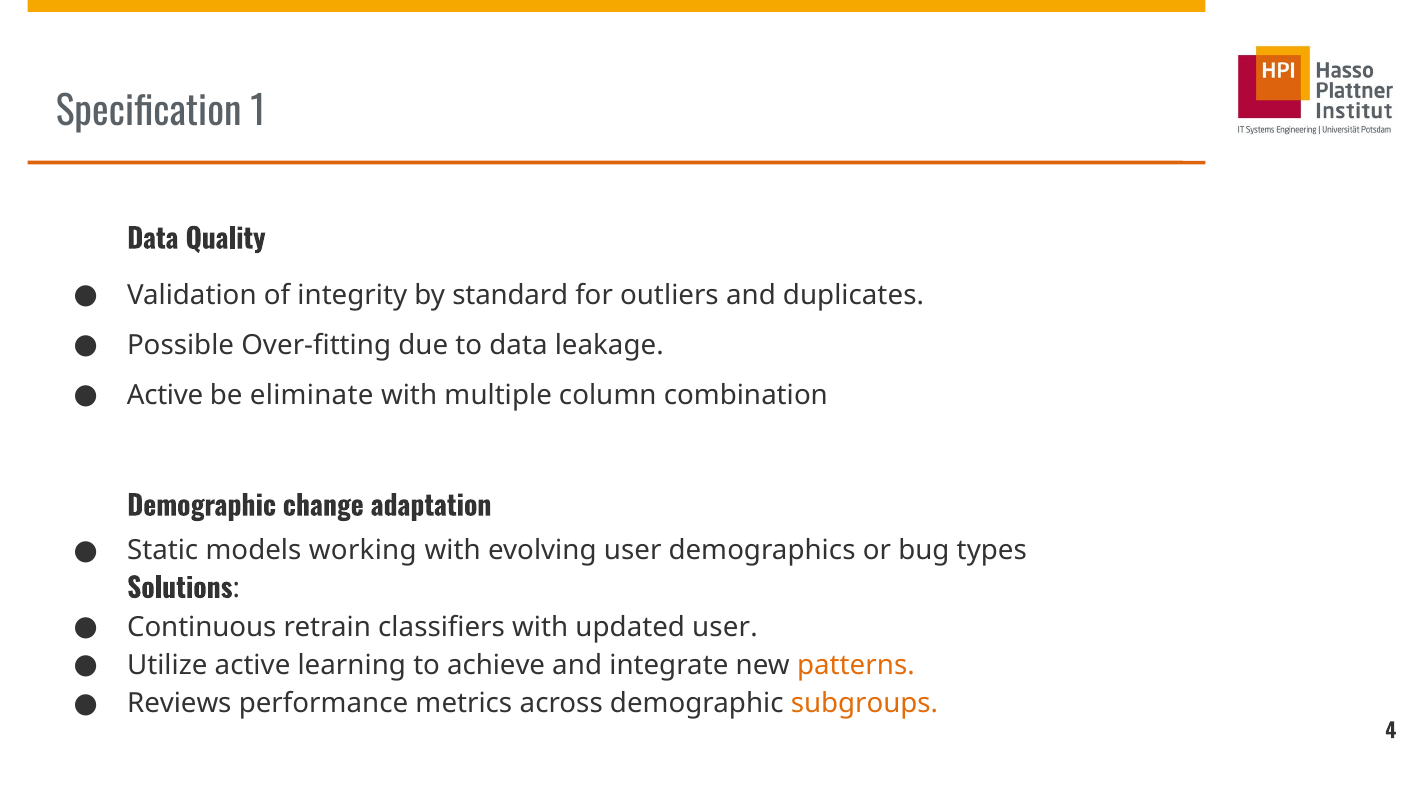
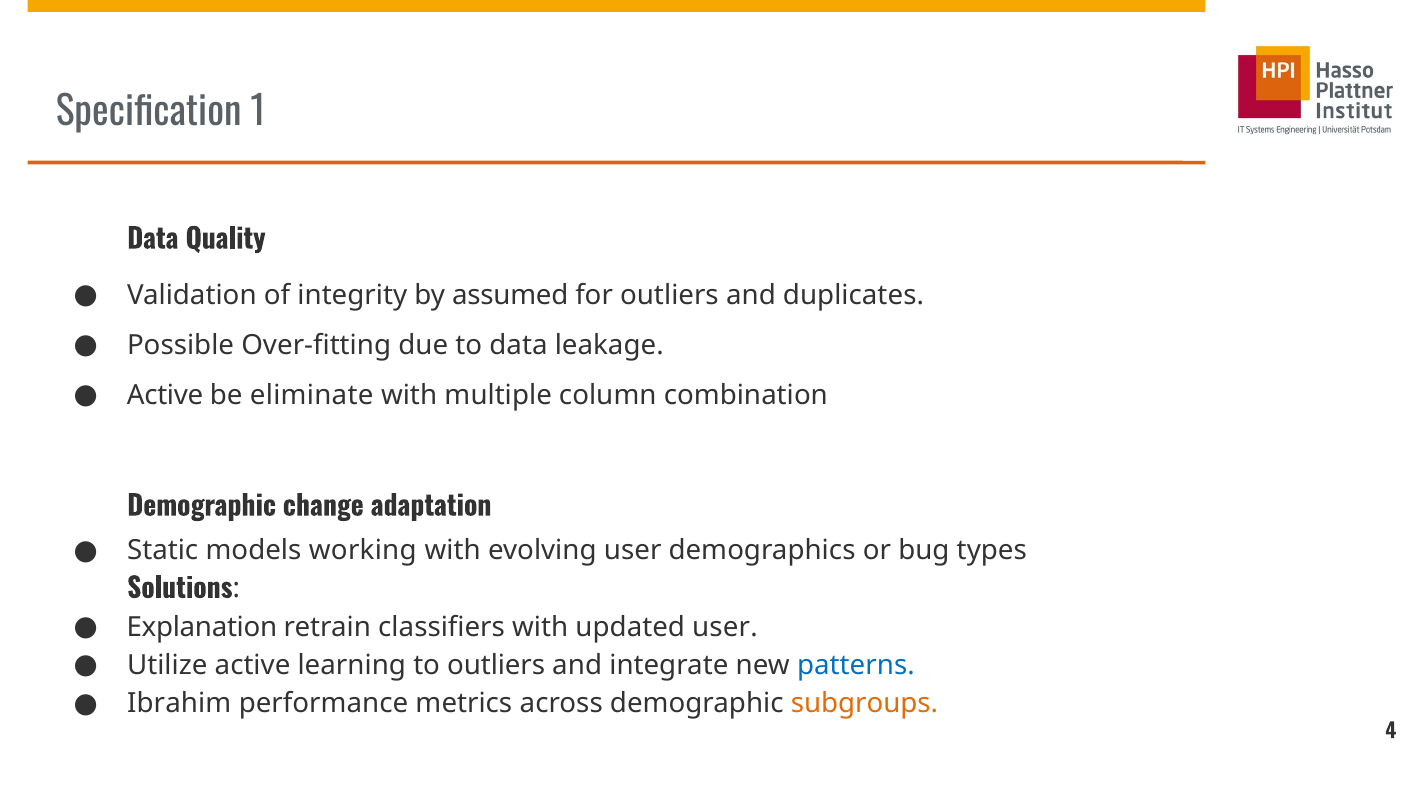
standard: standard -> assumed
Continuous: Continuous -> Explanation
to achieve: achieve -> outliers
patterns colour: orange -> blue
Reviews: Reviews -> Ibrahim
